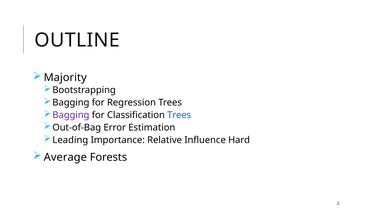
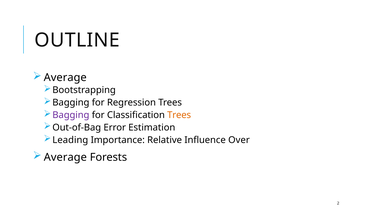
Majority at (65, 78): Majority -> Average
Trees at (179, 115) colour: blue -> orange
Hard: Hard -> Over
